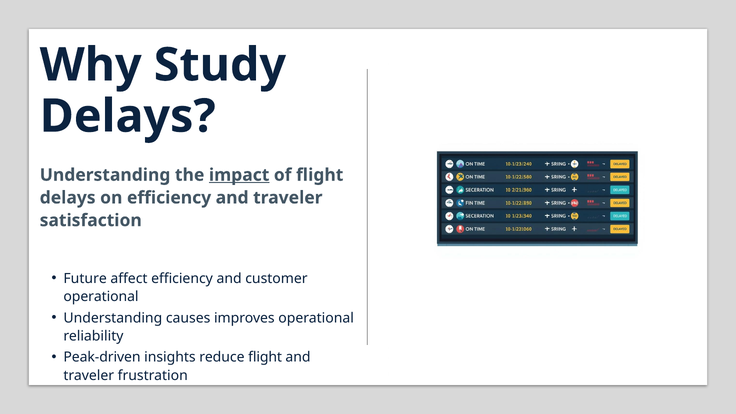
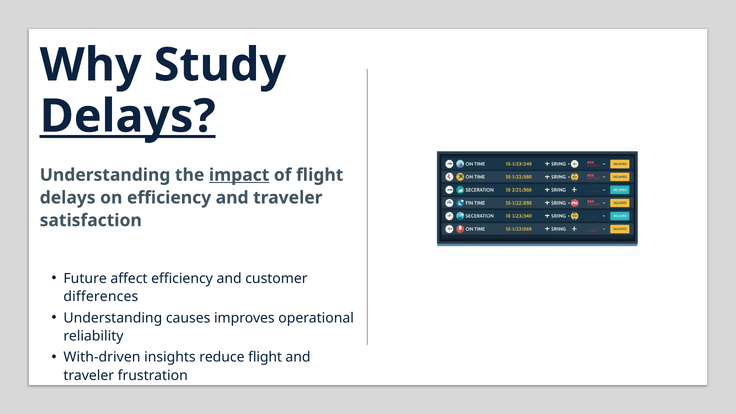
Delays at (128, 116) underline: none -> present
operational at (101, 297): operational -> differences
Peak-driven: Peak-driven -> With-driven
